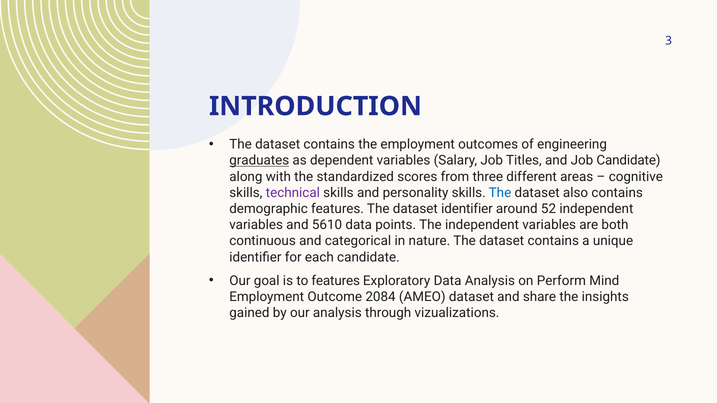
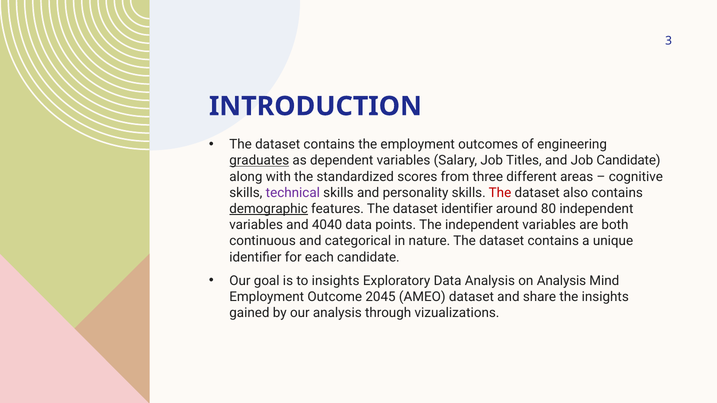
The at (500, 193) colour: blue -> red
demographic underline: none -> present
52: 52 -> 80
5610: 5610 -> 4040
to features: features -> insights
on Perform: Perform -> Analysis
2084: 2084 -> 2045
